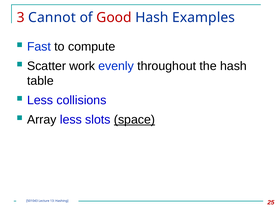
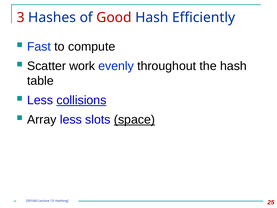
Cannot: Cannot -> Hashes
Examples: Examples -> Efficiently
collisions underline: none -> present
